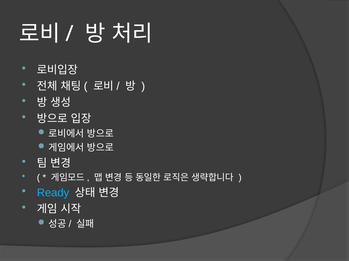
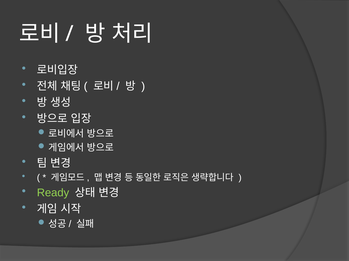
Ready colour: light blue -> light green
